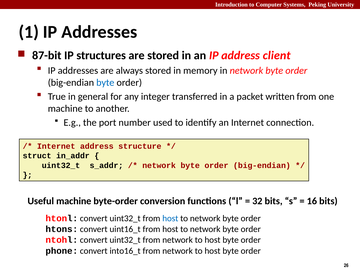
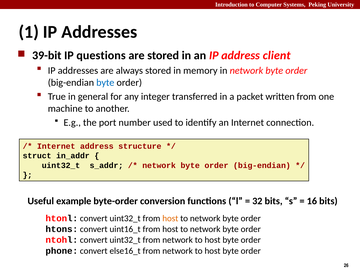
87-bit: 87-bit -> 39-bit
structures: structures -> questions
Useful machine: machine -> example
host at (170, 218) colour: blue -> orange
into16_t: into16_t -> else16_t
